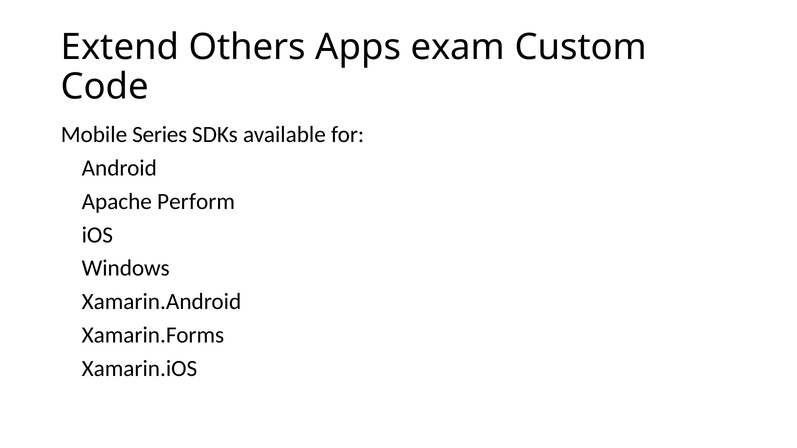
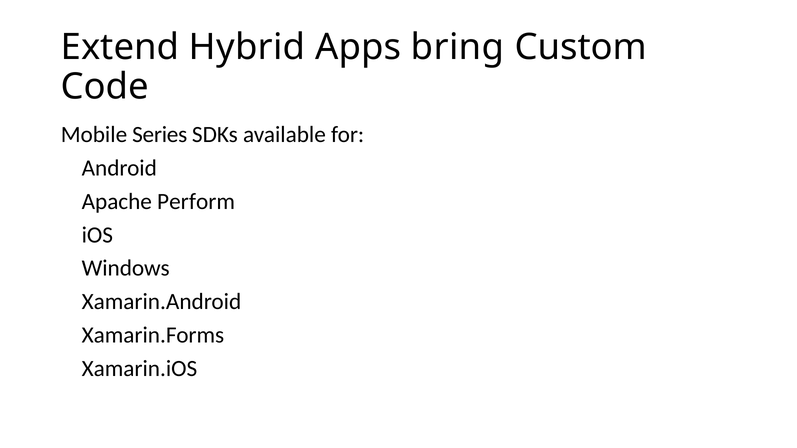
Others: Others -> Hybrid
exam: exam -> bring
